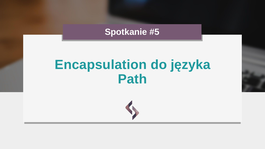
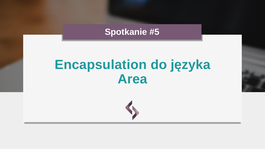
Path: Path -> Area
